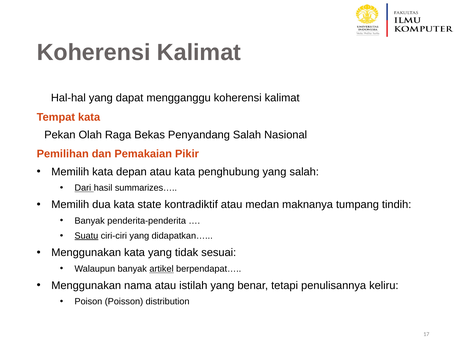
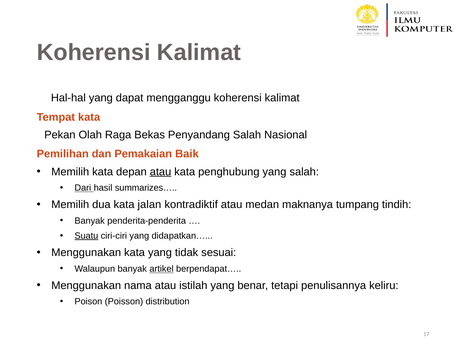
Pikir: Pikir -> Baik
atau at (161, 171) underline: none -> present
state: state -> jalan
